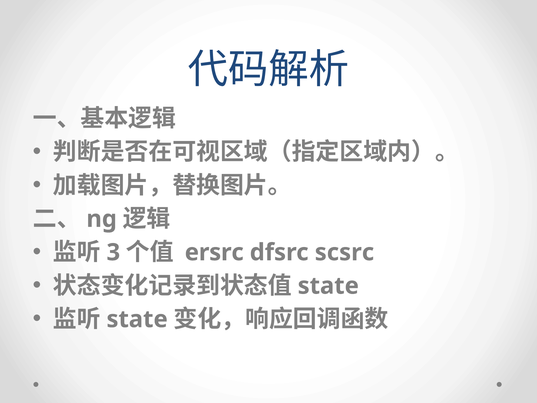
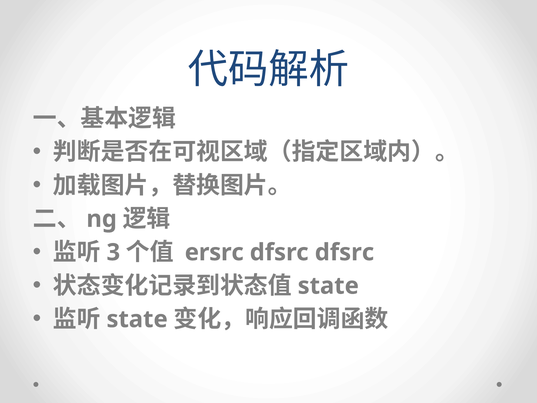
dfsrc scsrc: scsrc -> dfsrc
